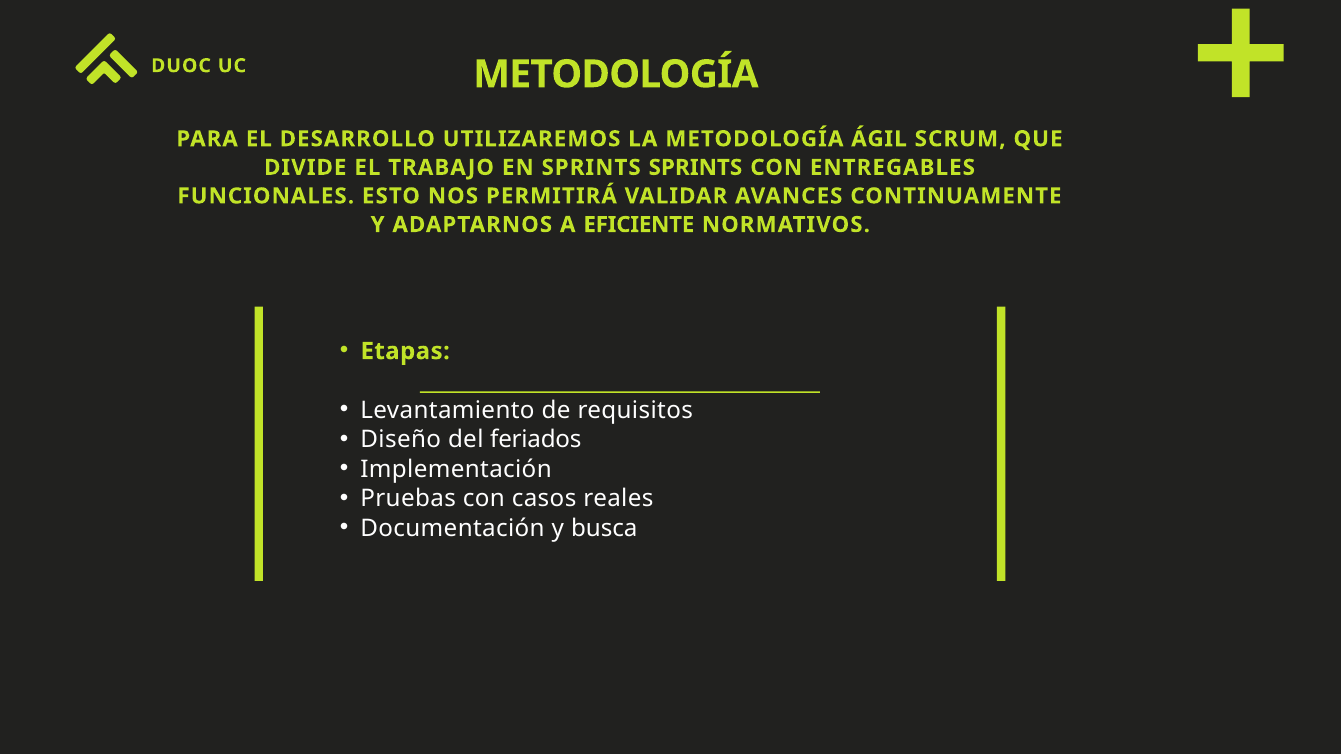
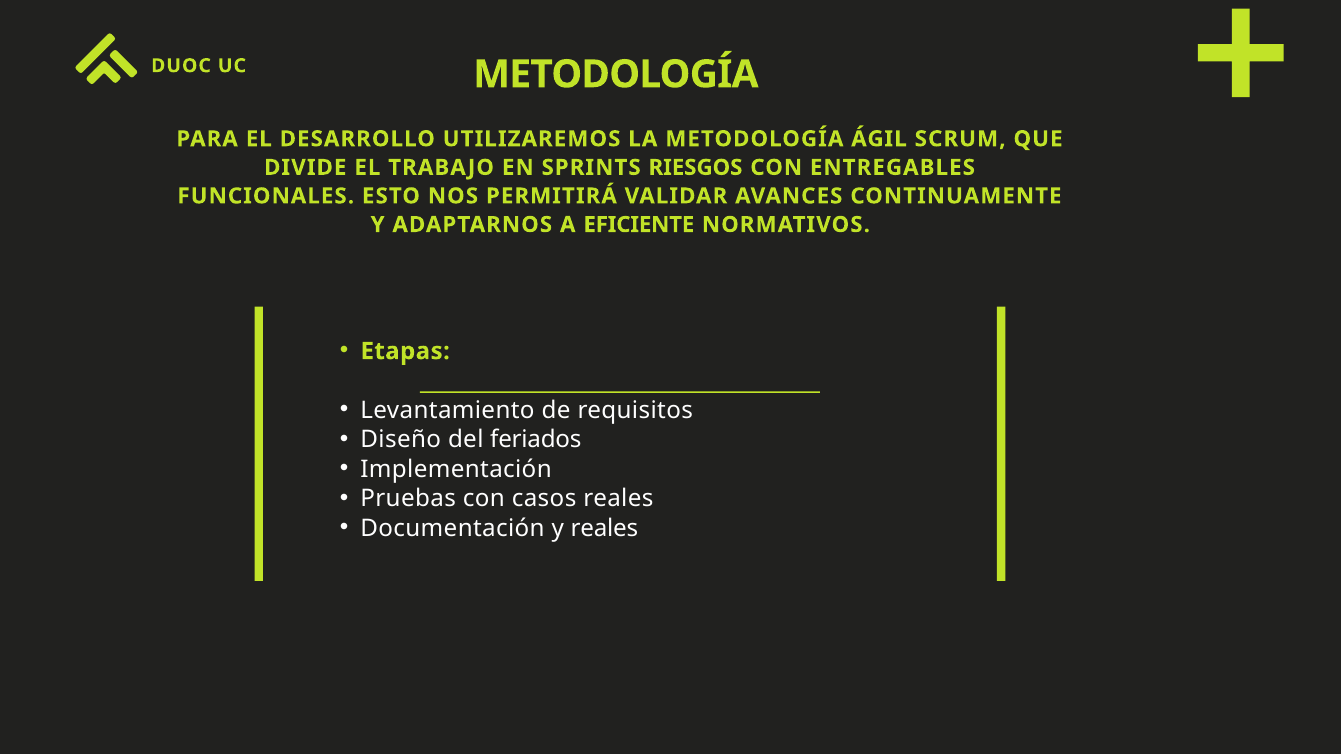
SPRINTS SPRINTS: SPRINTS -> RIESGOS
y busca: busca -> reales
